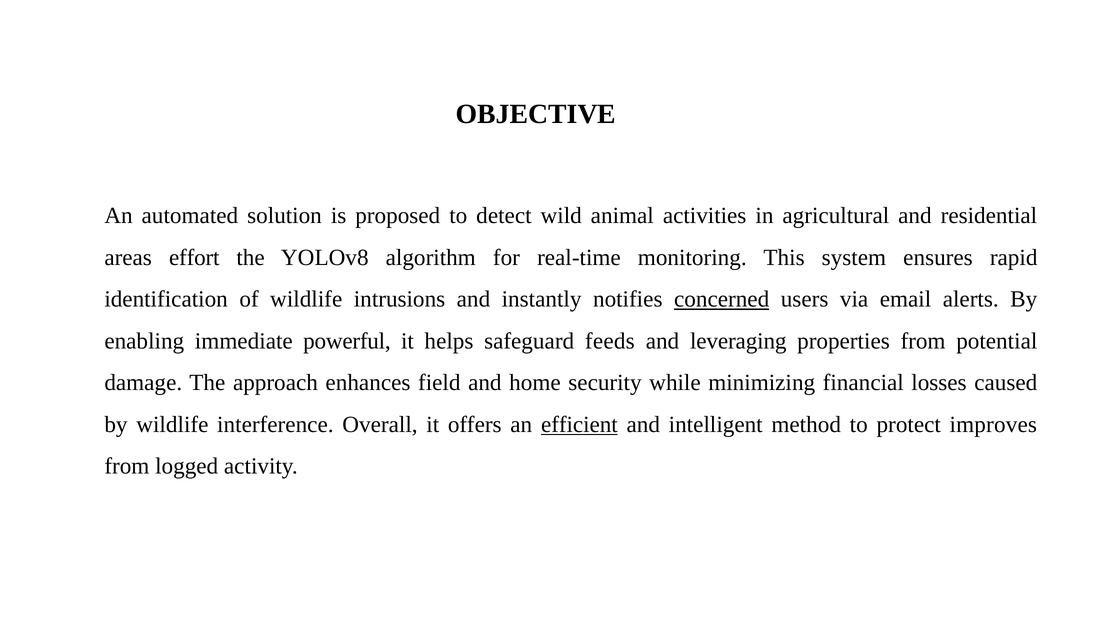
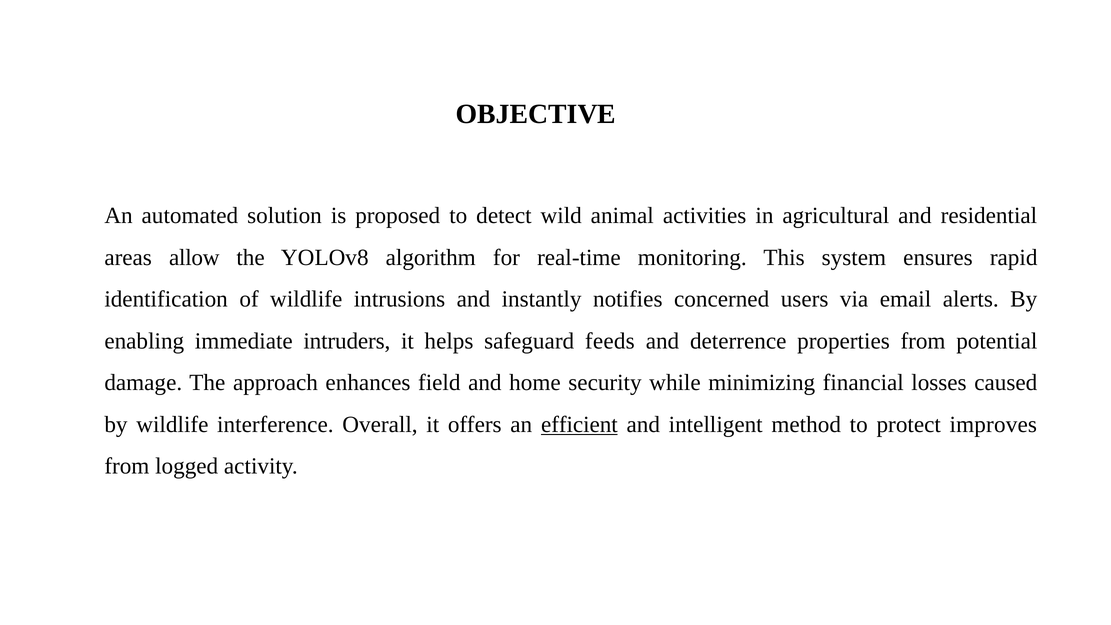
effort: effort -> allow
concerned underline: present -> none
powerful: powerful -> intruders
leveraging: leveraging -> deterrence
